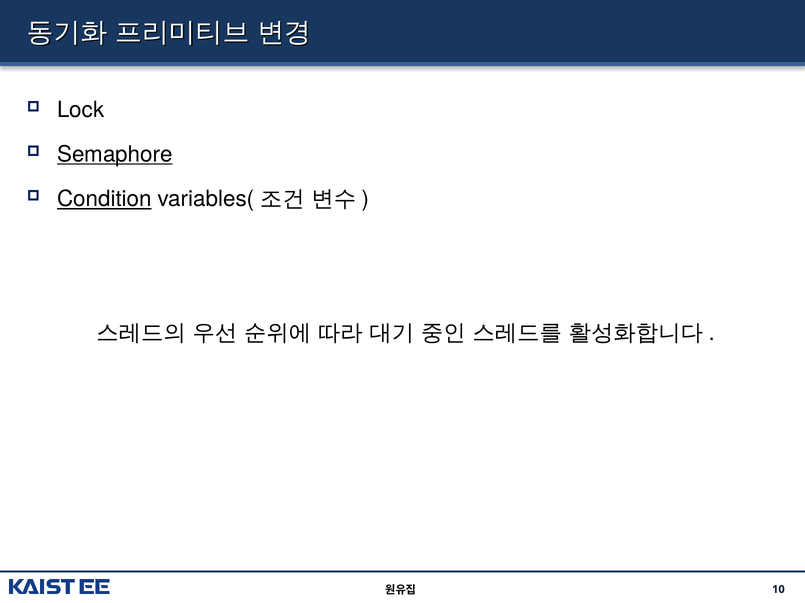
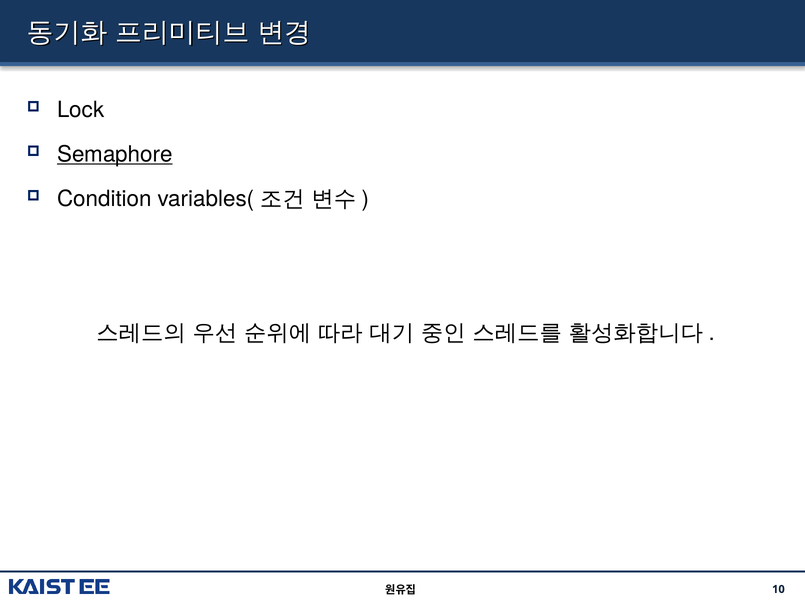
Condition underline: present -> none
